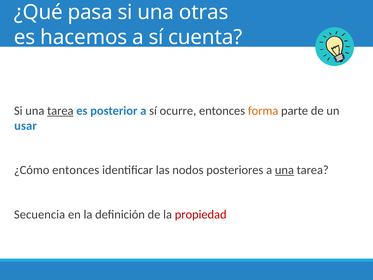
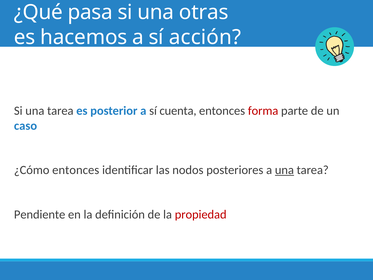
cuenta: cuenta -> acción
tarea at (60, 111) underline: present -> none
ocurre: ocurre -> cuenta
forma colour: orange -> red
usar: usar -> caso
Secuencia: Secuencia -> Pendiente
